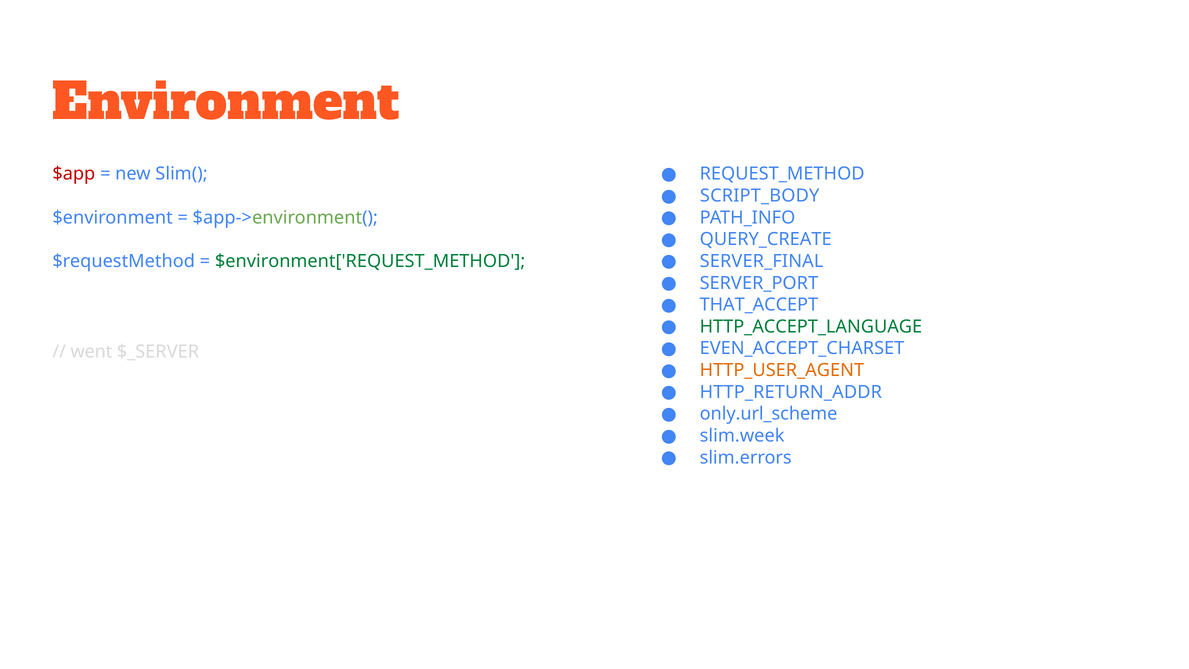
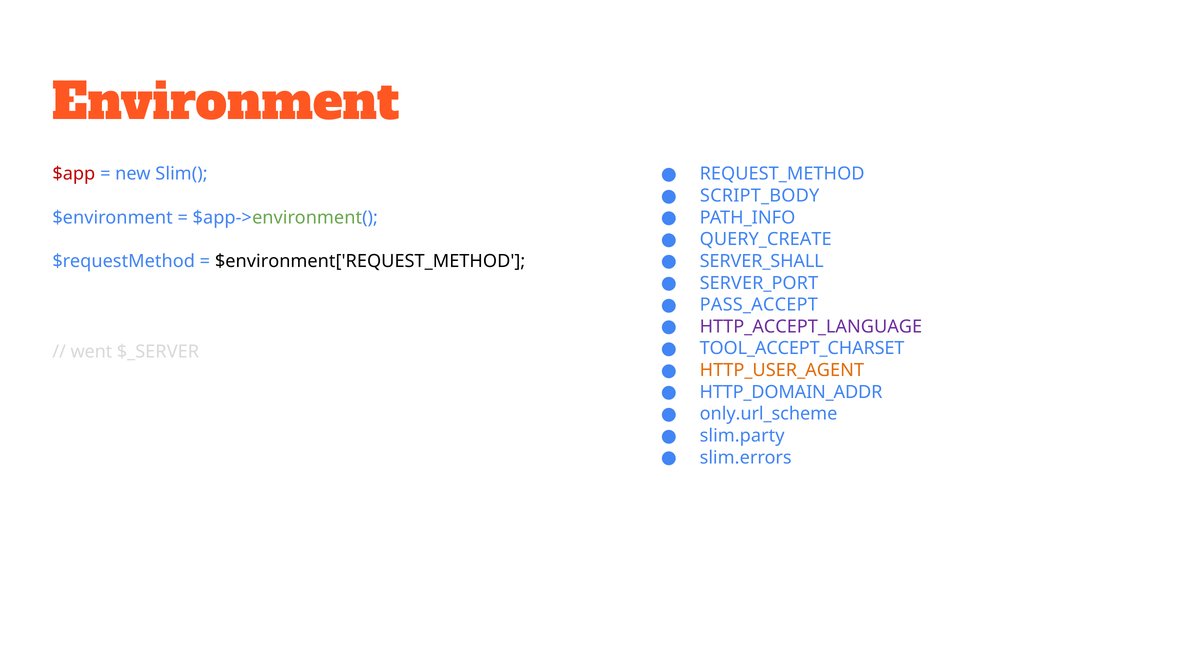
SERVER_FINAL: SERVER_FINAL -> SERVER_SHALL
$environment['REQUEST_METHOD colour: green -> black
THAT_ACCEPT: THAT_ACCEPT -> PASS_ACCEPT
HTTP_ACCEPT_LANGUAGE colour: green -> purple
EVEN_ACCEPT_CHARSET: EVEN_ACCEPT_CHARSET -> TOOL_ACCEPT_CHARSET
HTTP_RETURN_ADDR: HTTP_RETURN_ADDR -> HTTP_DOMAIN_ADDR
slim.week: slim.week -> slim.party
